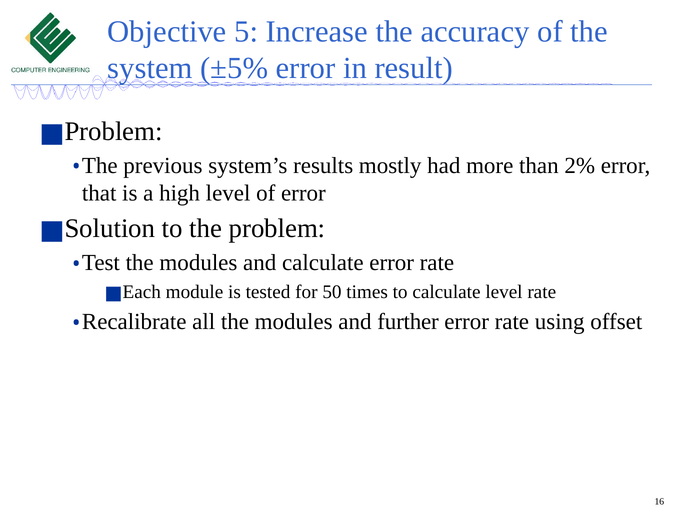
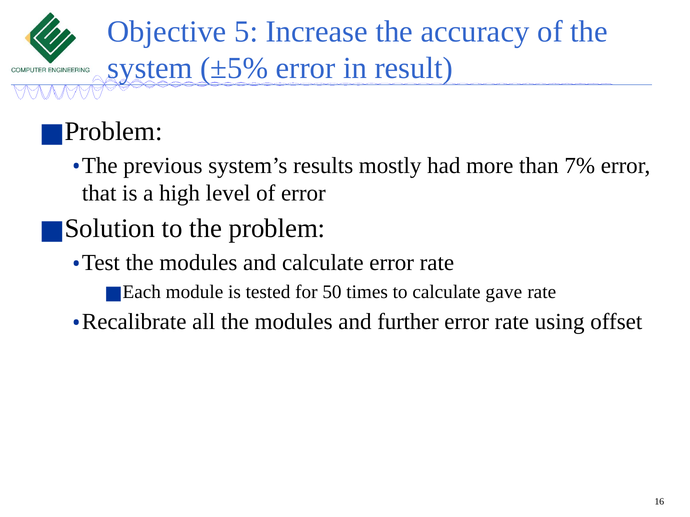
2%: 2% -> 7%
calculate level: level -> gave
